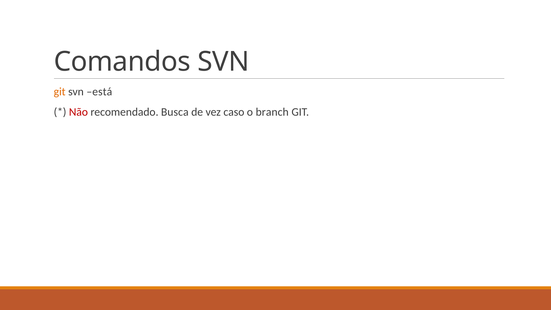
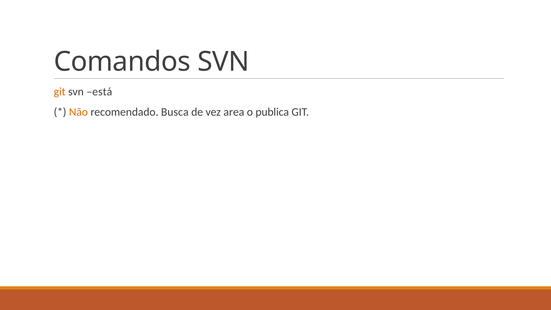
Não colour: red -> orange
caso: caso -> area
branch: branch -> publica
